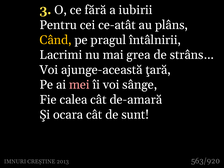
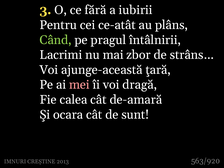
Când colour: yellow -> light green
grea: grea -> zbor
sânge: sânge -> dragă
